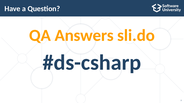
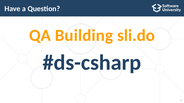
Answers: Answers -> Building
